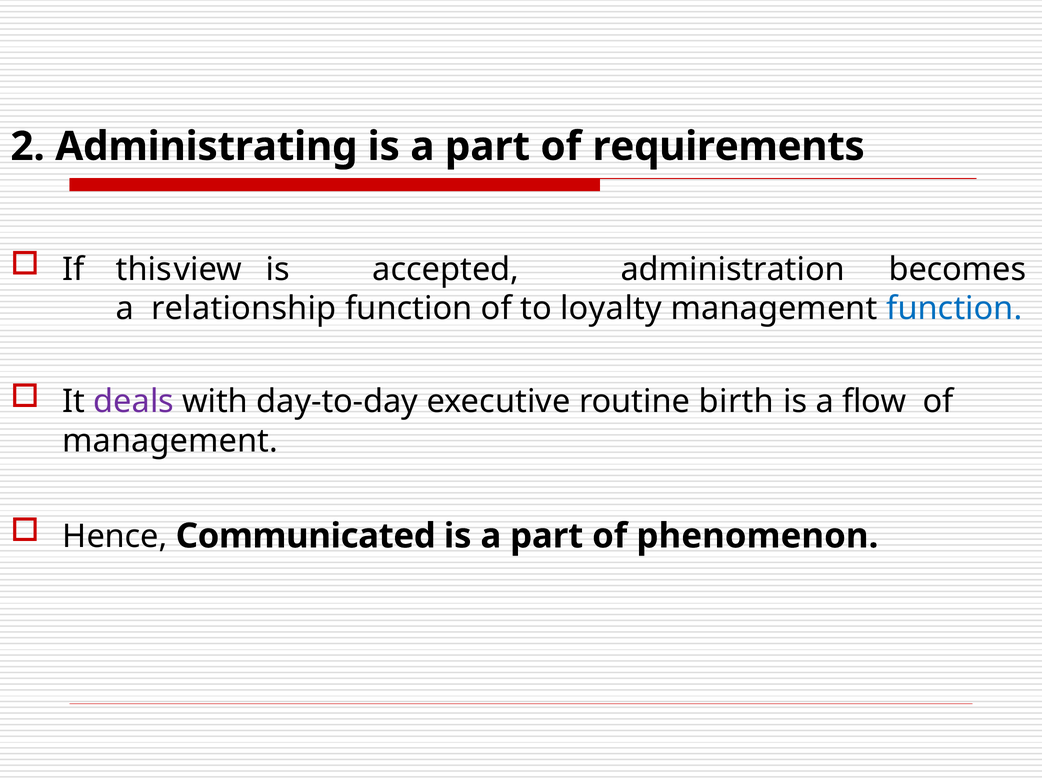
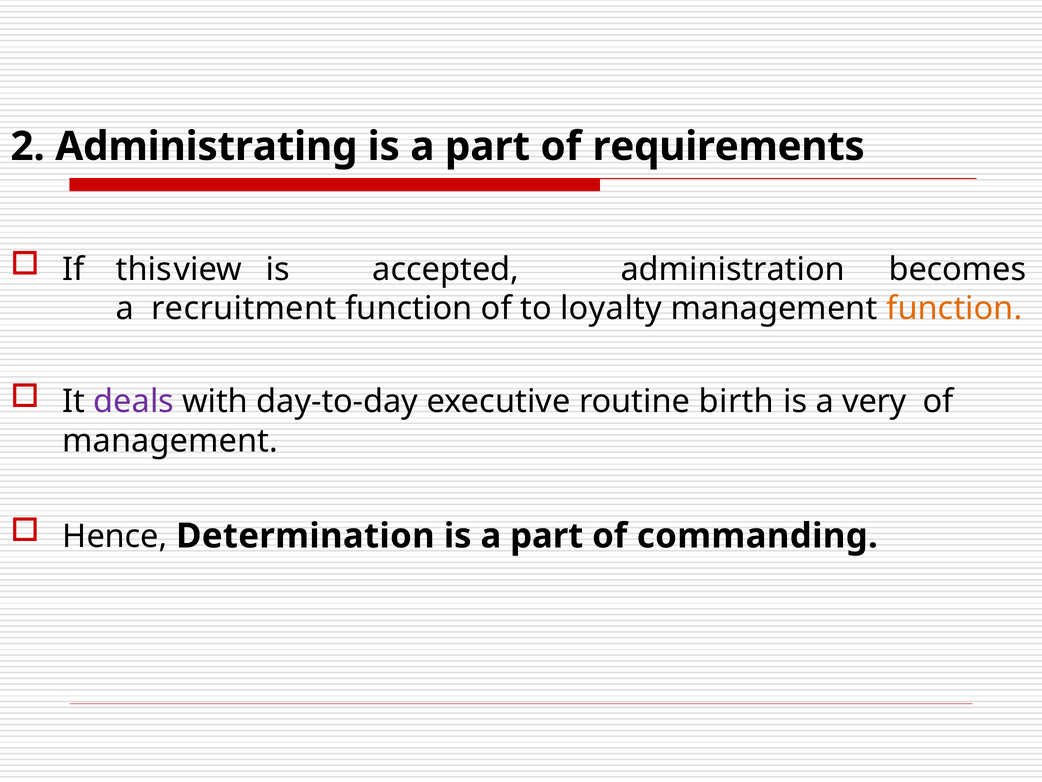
relationship: relationship -> recruitment
function at (954, 308) colour: blue -> orange
flow: flow -> very
Communicated: Communicated -> Determination
phenomenon: phenomenon -> commanding
